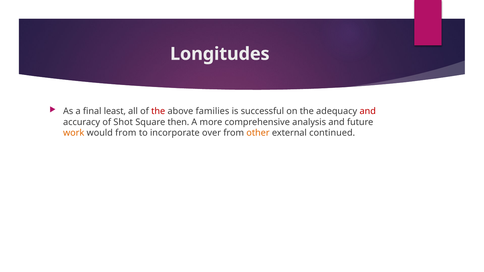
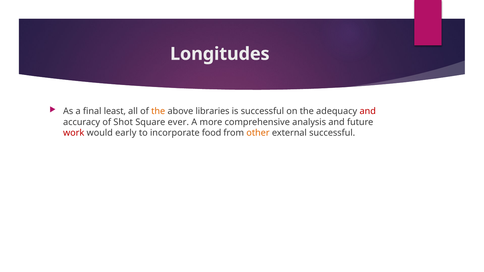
the at (158, 111) colour: red -> orange
families: families -> libraries
then: then -> ever
work colour: orange -> red
would from: from -> early
over: over -> food
external continued: continued -> successful
